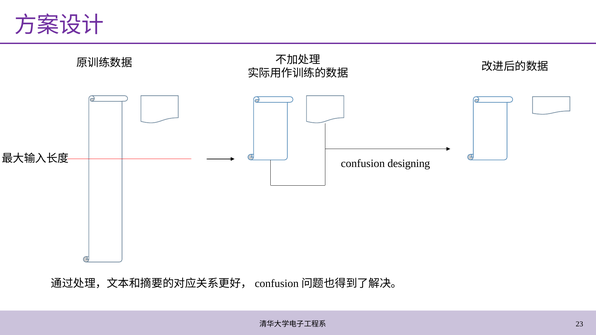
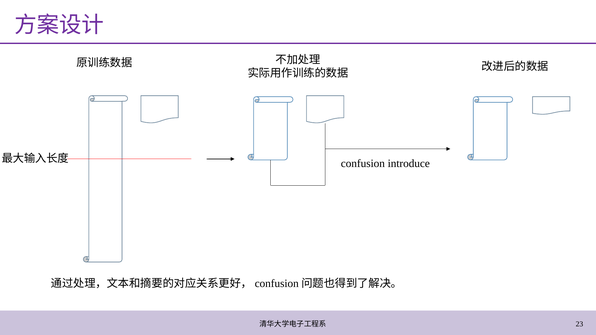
designing: designing -> introduce
